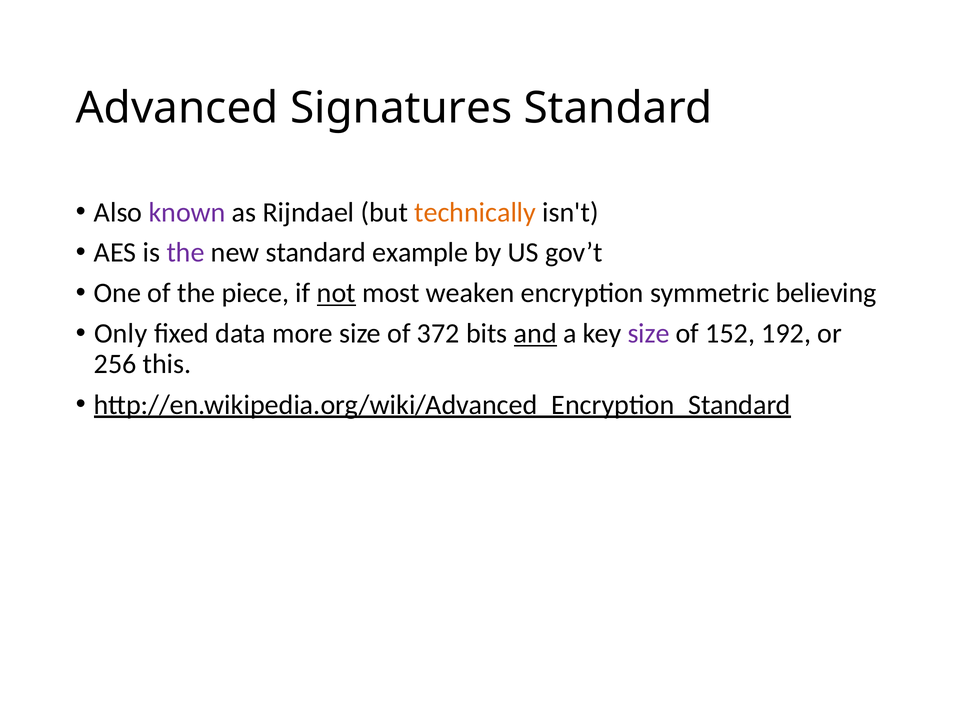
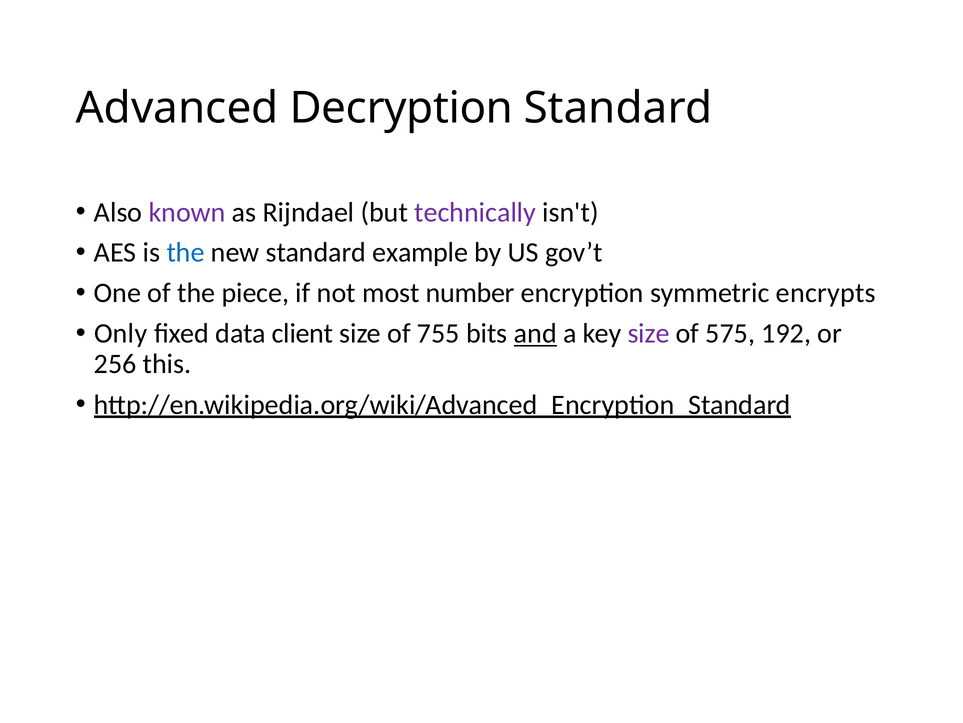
Signatures: Signatures -> Decryption
technically colour: orange -> purple
the at (186, 252) colour: purple -> blue
not underline: present -> none
weaken: weaken -> number
believing: believing -> encrypts
more: more -> client
372: 372 -> 755
152: 152 -> 575
